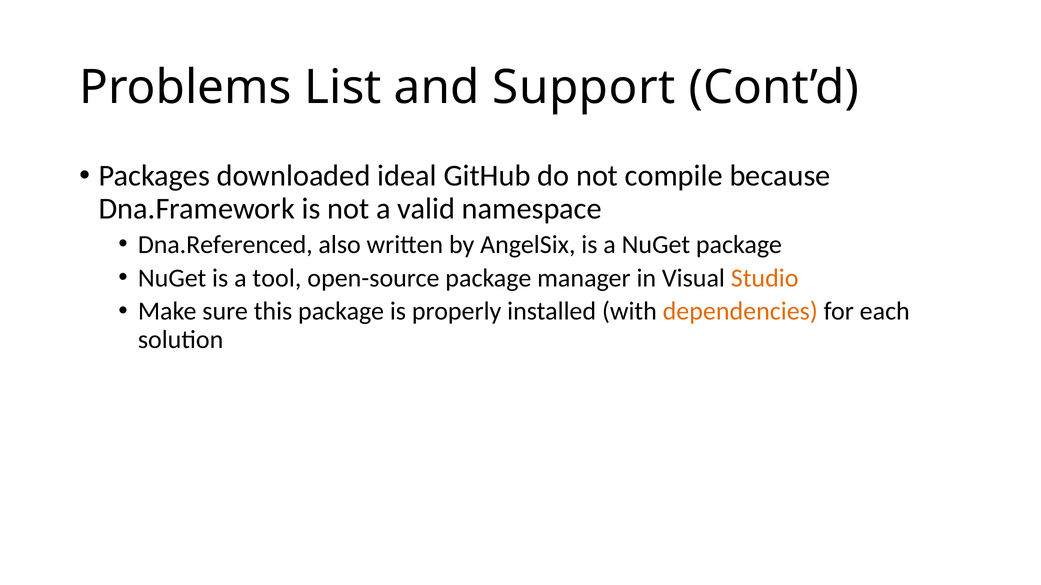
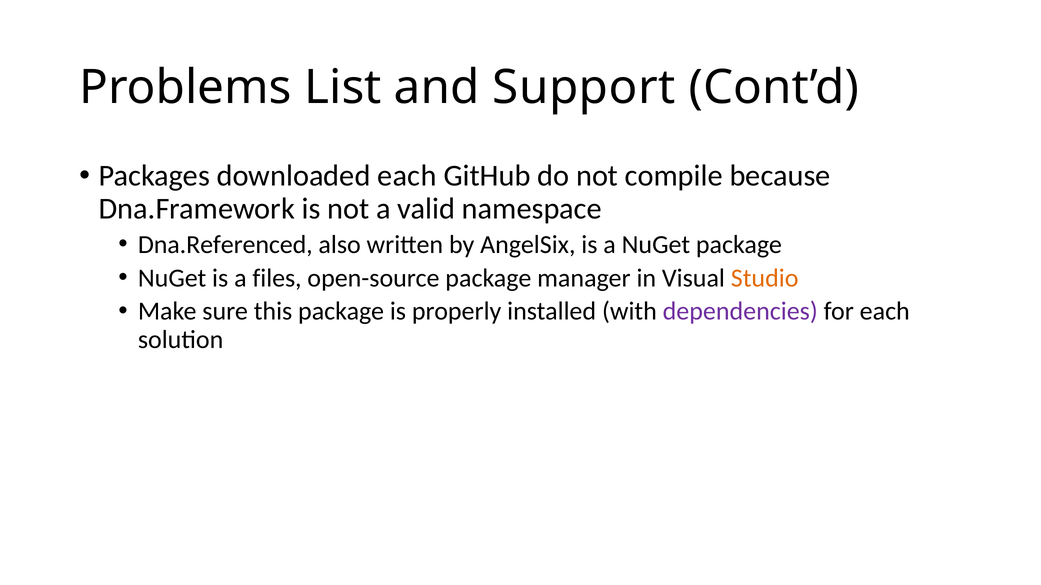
downloaded ideal: ideal -> each
tool: tool -> files
dependencies colour: orange -> purple
